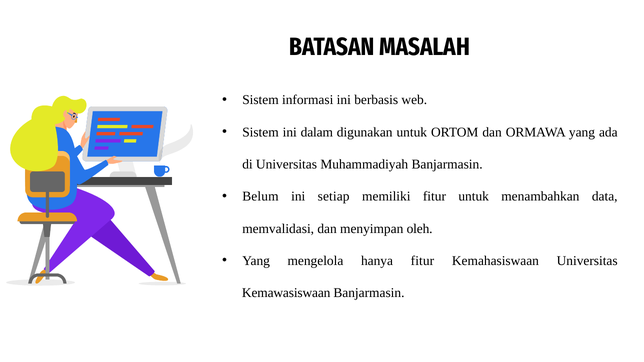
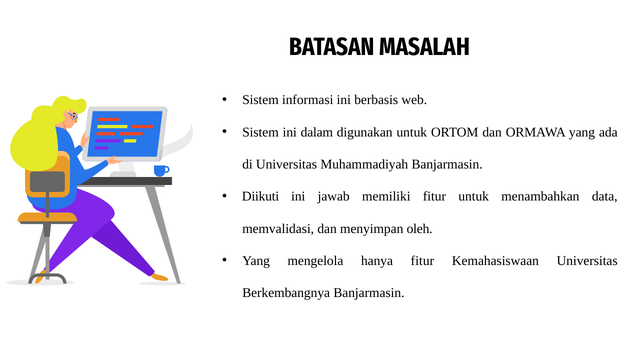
Belum: Belum -> Diikuti
setiap: setiap -> jawab
Kemawasiswaan: Kemawasiswaan -> Berkembangnya
